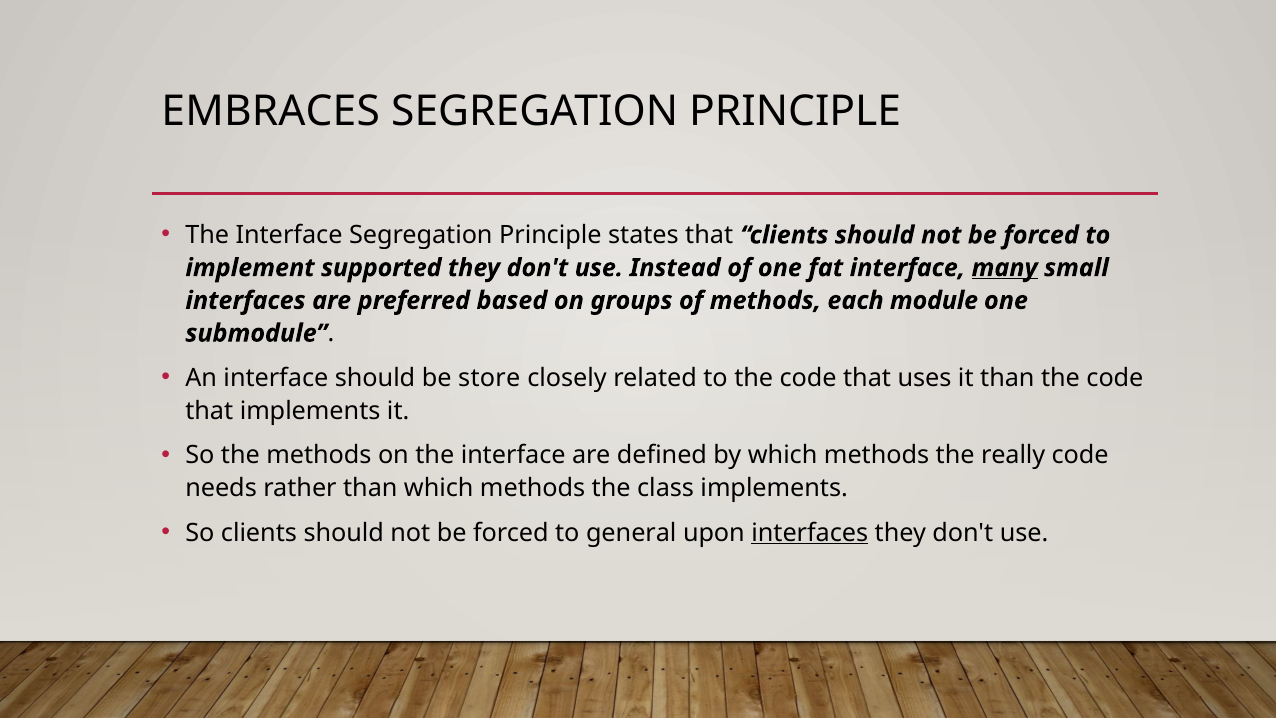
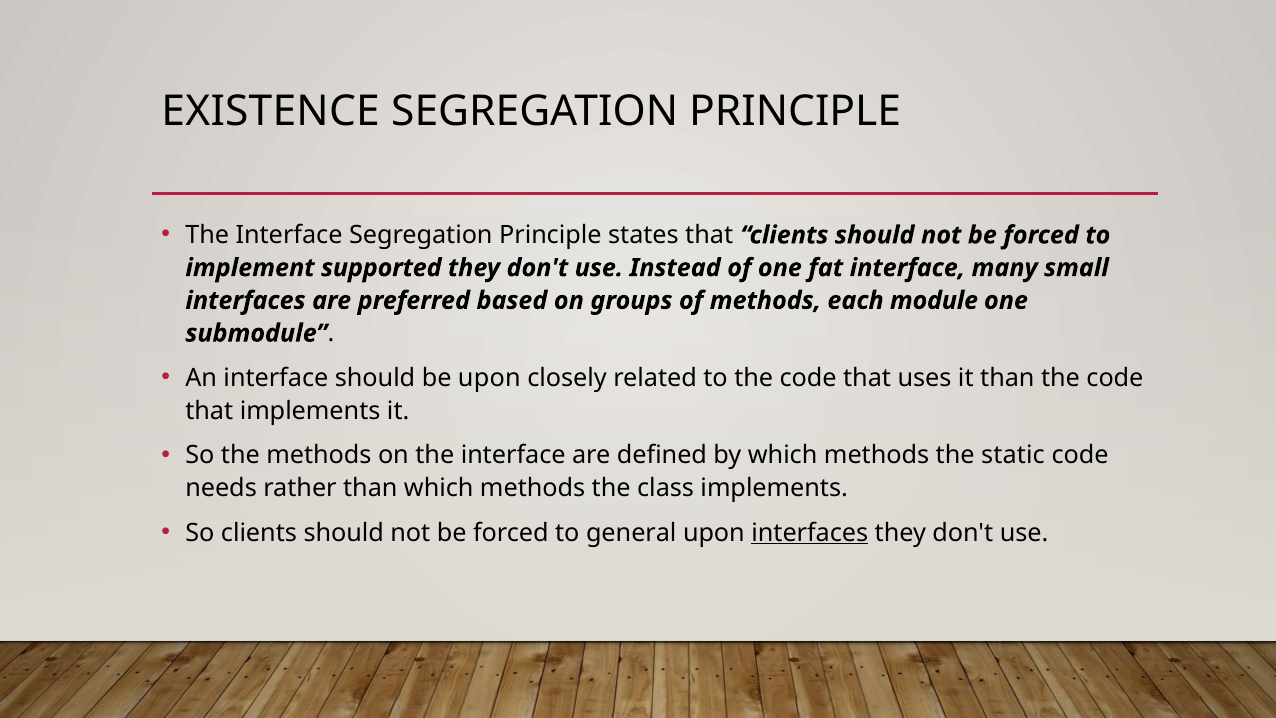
EMBRACES: EMBRACES -> EXISTENCE
many underline: present -> none
be store: store -> upon
really: really -> static
